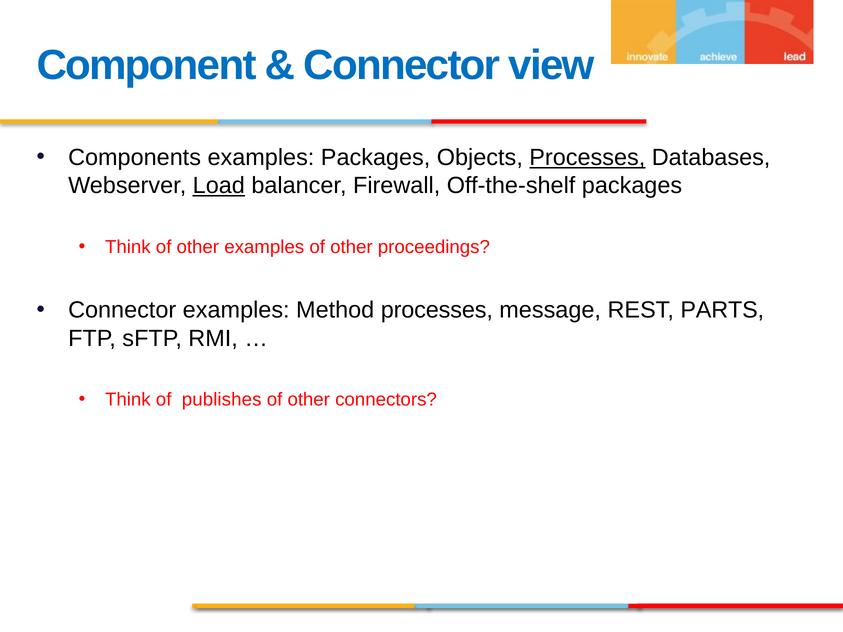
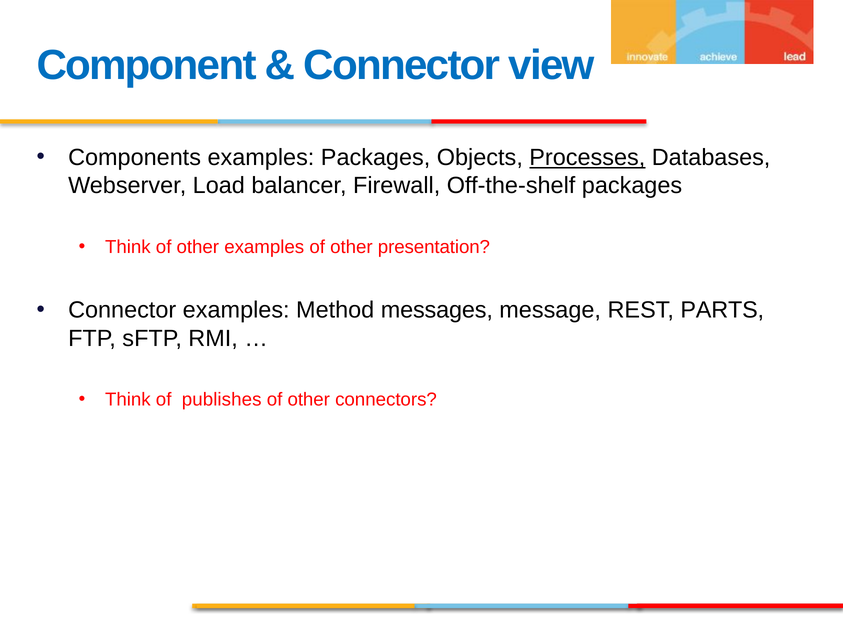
Load underline: present -> none
proceedings: proceedings -> presentation
Method processes: processes -> messages
